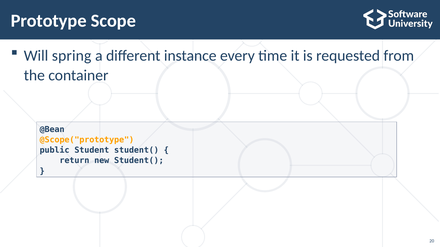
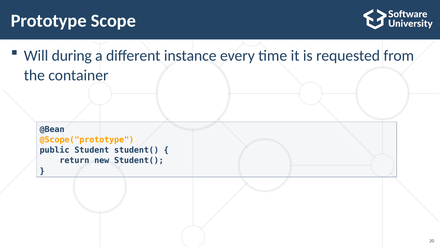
spring: spring -> during
